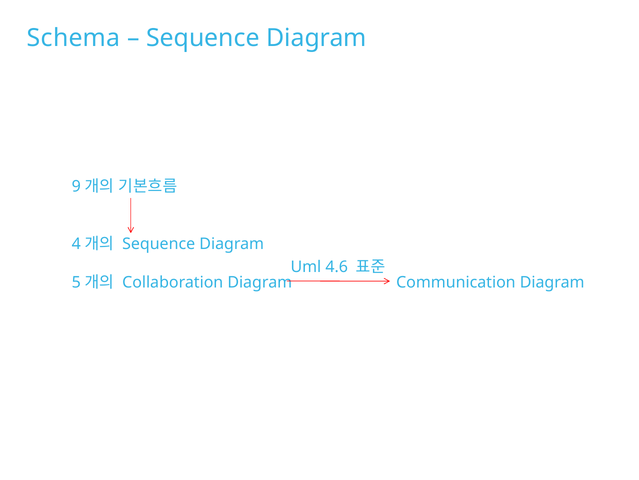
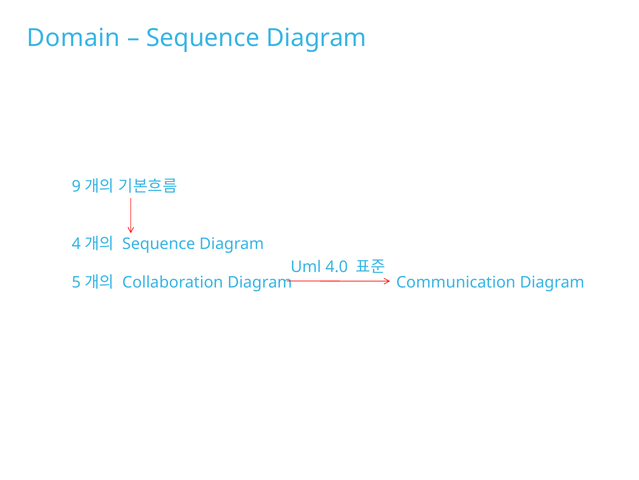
Schema: Schema -> Domain
4.6: 4.6 -> 4.0
